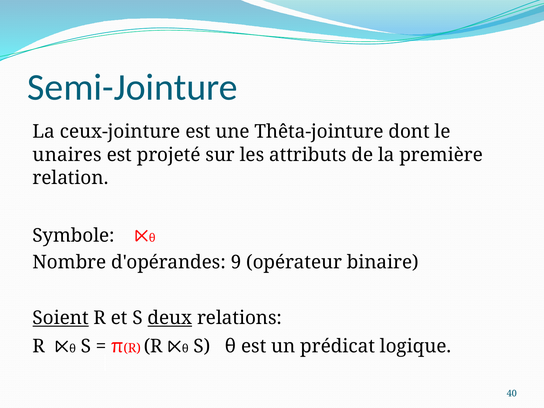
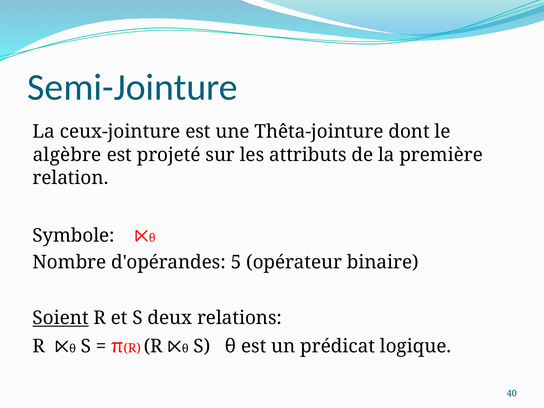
unaires: unaires -> algèbre
9: 9 -> 5
deux underline: present -> none
